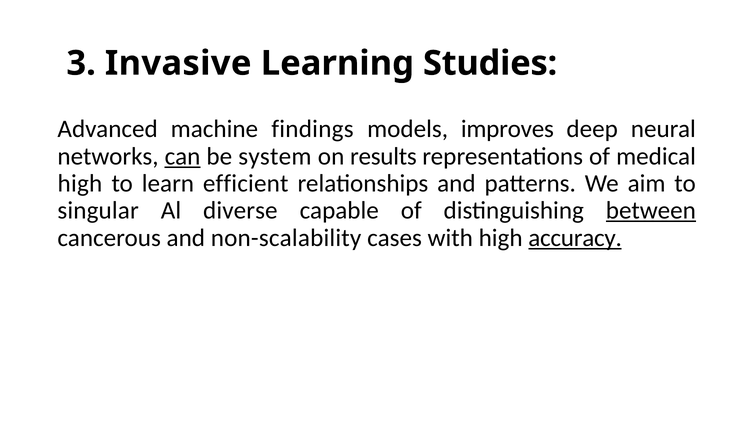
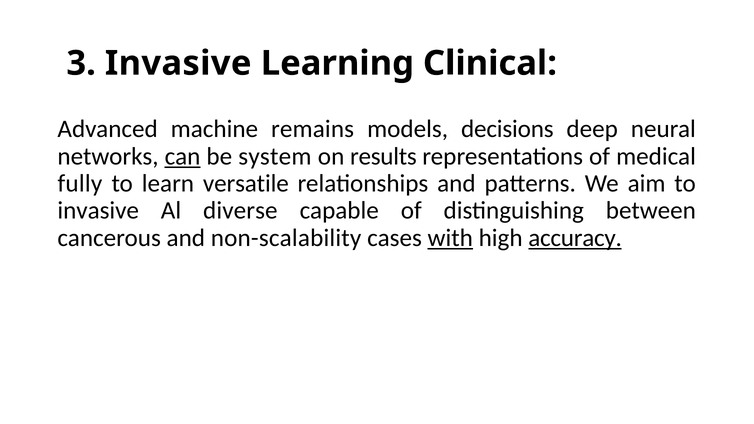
Studies: Studies -> Clinical
findings: findings -> remains
improves: improves -> decisions
high at (80, 183): high -> fully
efficient: efficient -> versatile
singular at (98, 211): singular -> invasive
between underline: present -> none
with underline: none -> present
